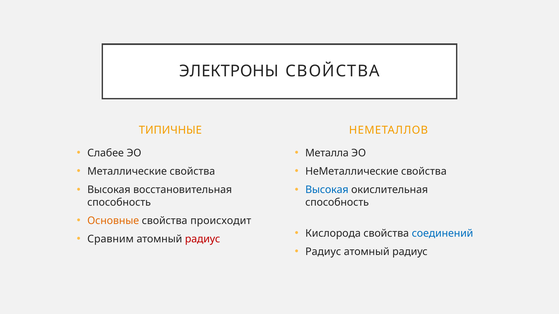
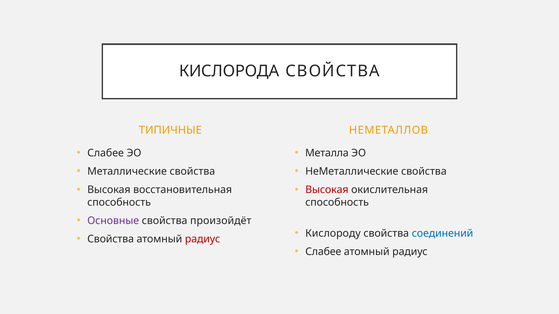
ЭЛЕКТРОНЫ: ЭЛЕКТРОНЫ -> КИСЛОРОДА
Высокая at (327, 190) colour: blue -> red
Основные colour: orange -> purple
происходит: происходит -> произойдёт
Кислорода: Кислорода -> Кислороду
Сравним at (111, 239): Сравним -> Свойства
Радиус at (323, 252): Радиус -> Слабее
